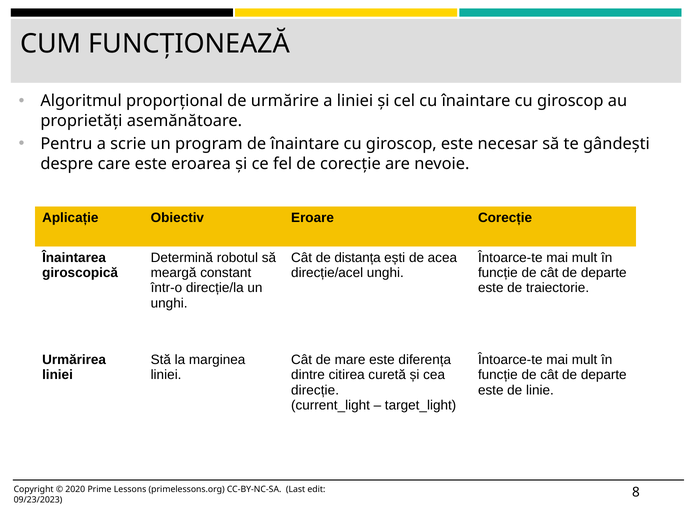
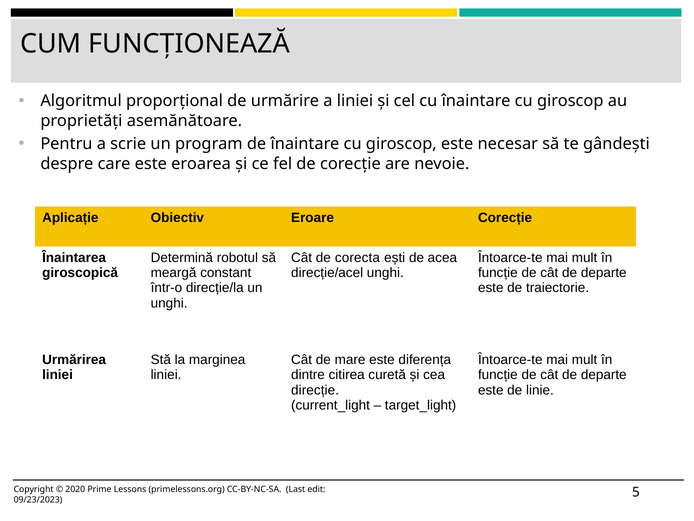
distanța: distanța -> corecta
8: 8 -> 5
